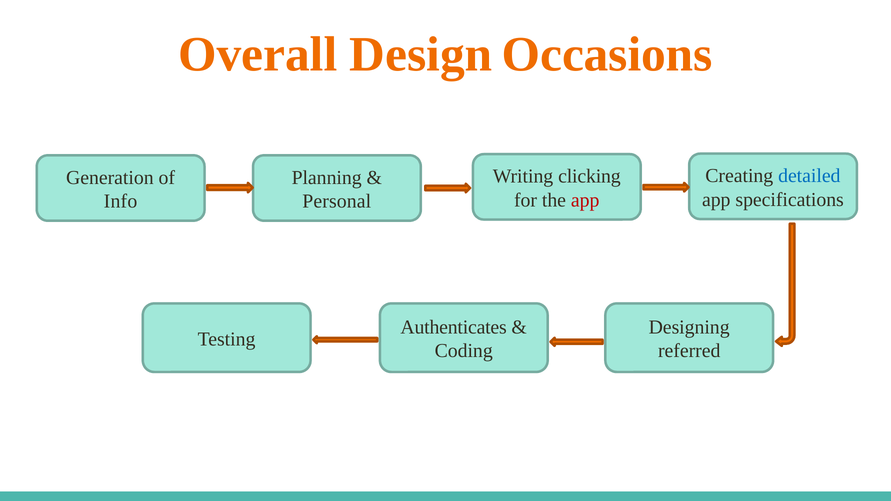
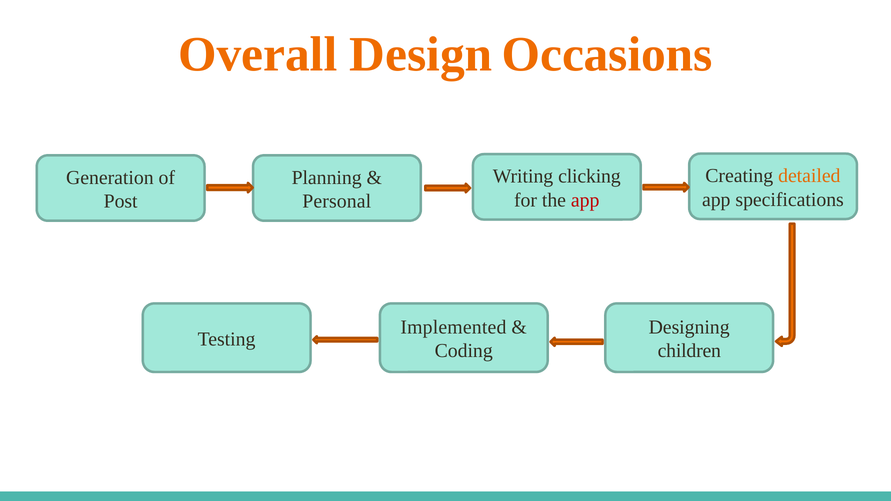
detailed colour: blue -> orange
Info: Info -> Post
Authenticates: Authenticates -> Implemented
referred: referred -> children
